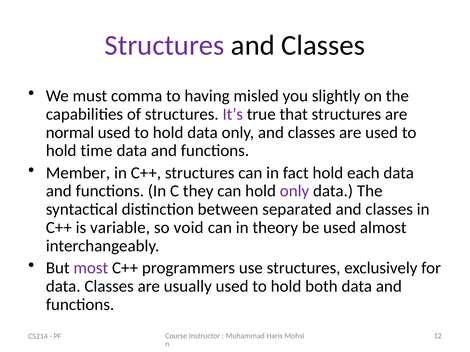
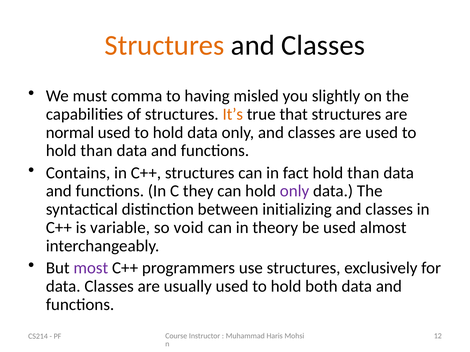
Structures at (165, 45) colour: purple -> orange
It’s colour: purple -> orange
time at (96, 151): time -> than
Member: Member -> Contains
fact hold each: each -> than
separated: separated -> initializing
